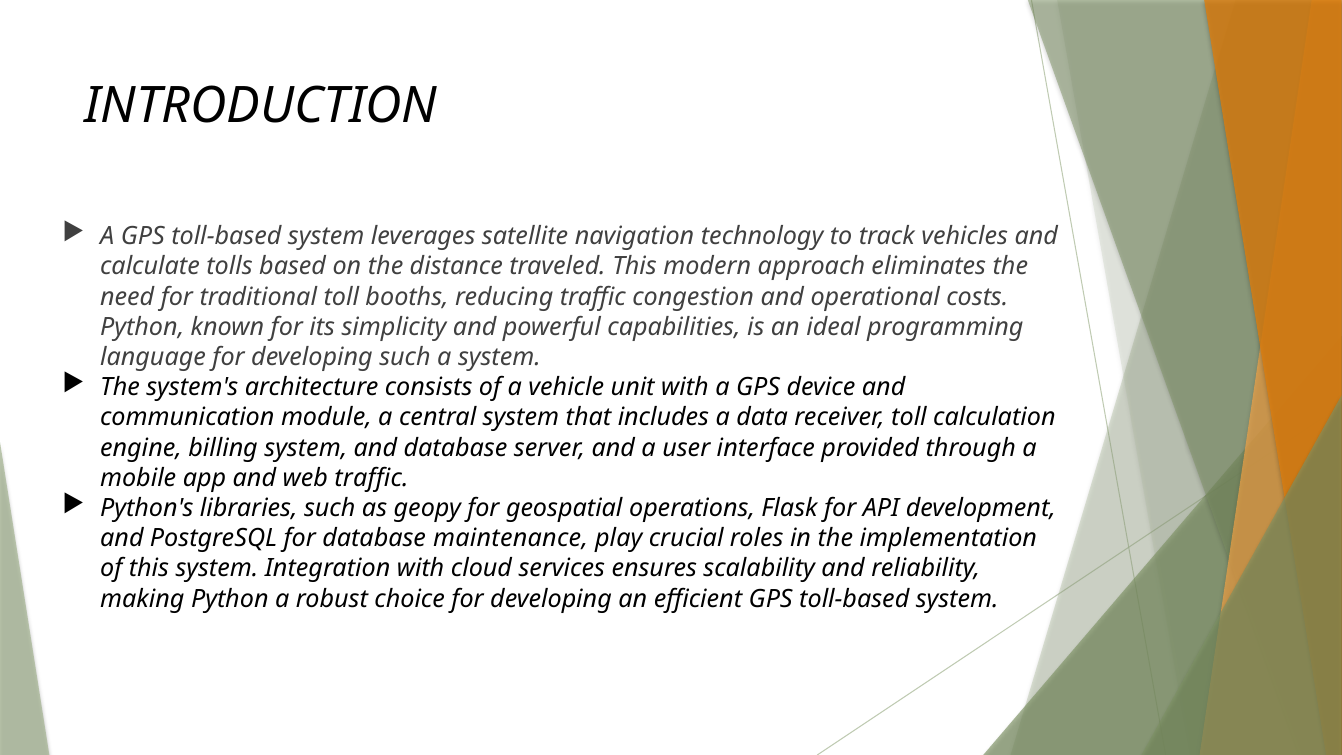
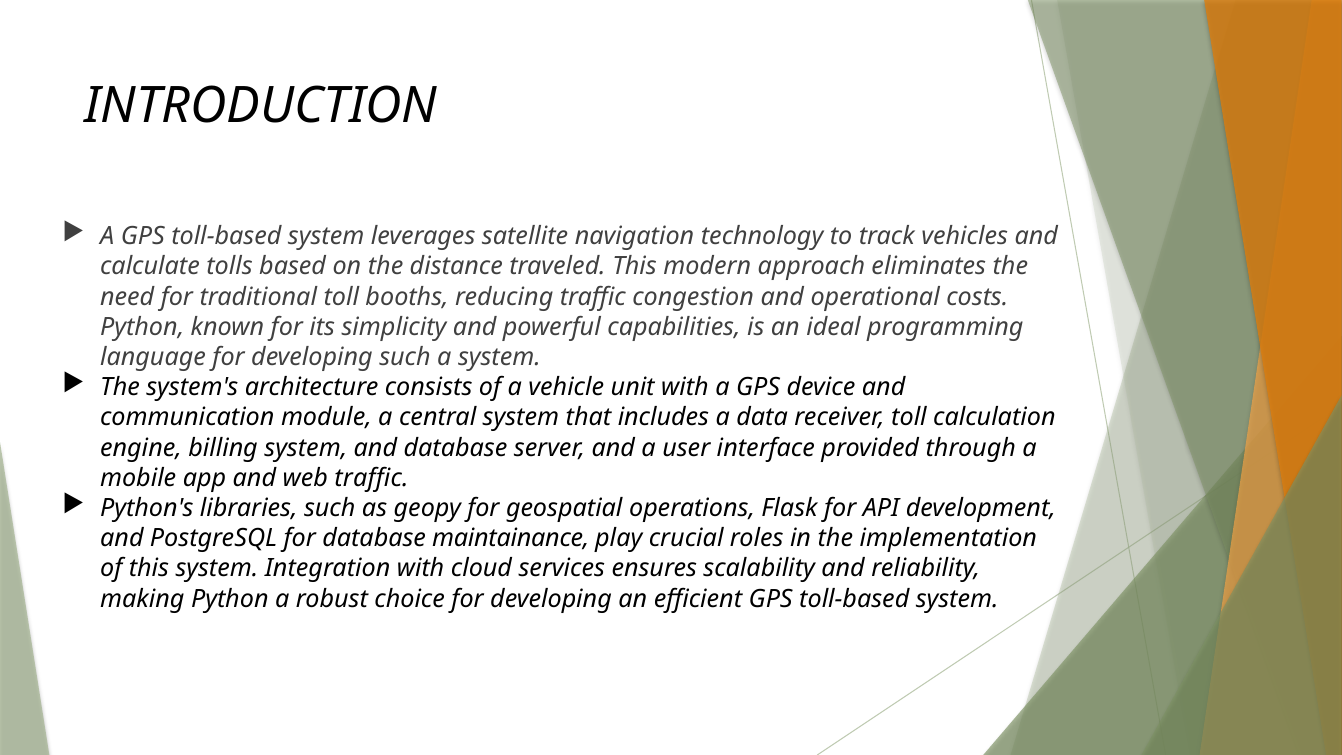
maintenance: maintenance -> maintainance
